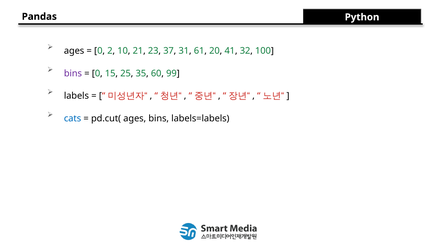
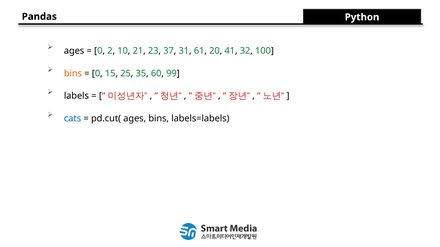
bins at (73, 74) colour: purple -> orange
